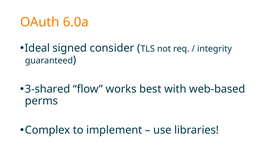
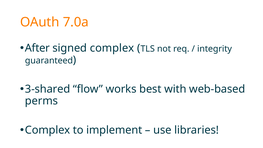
6.0a: 6.0a -> 7.0a
Ideal: Ideal -> After
signed consider: consider -> complex
